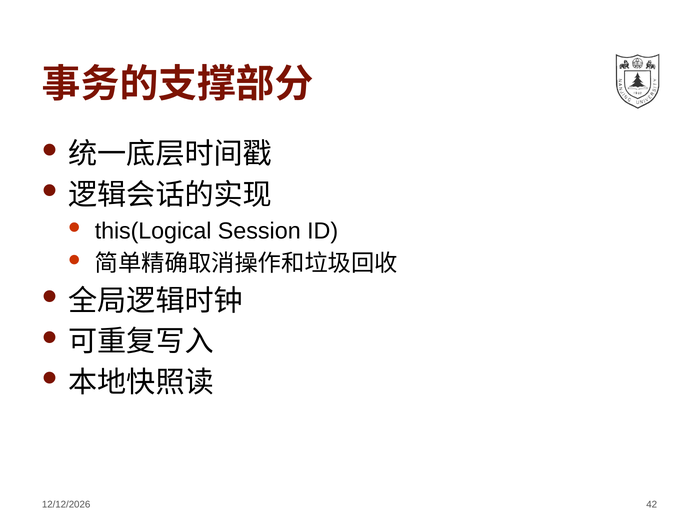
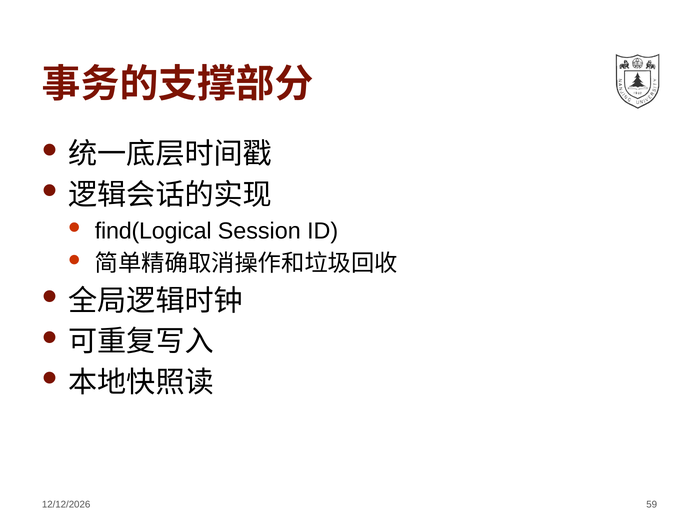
this(Logical: this(Logical -> find(Logical
42: 42 -> 59
